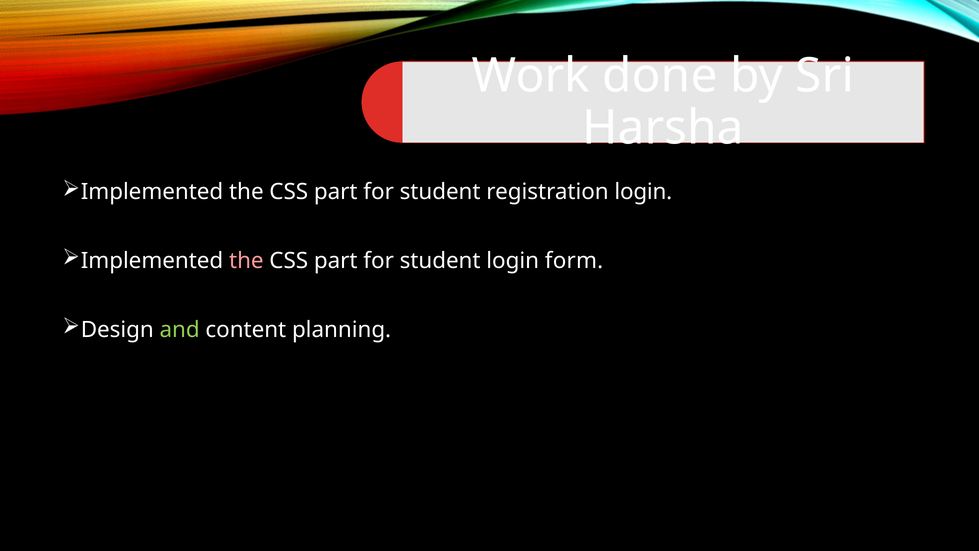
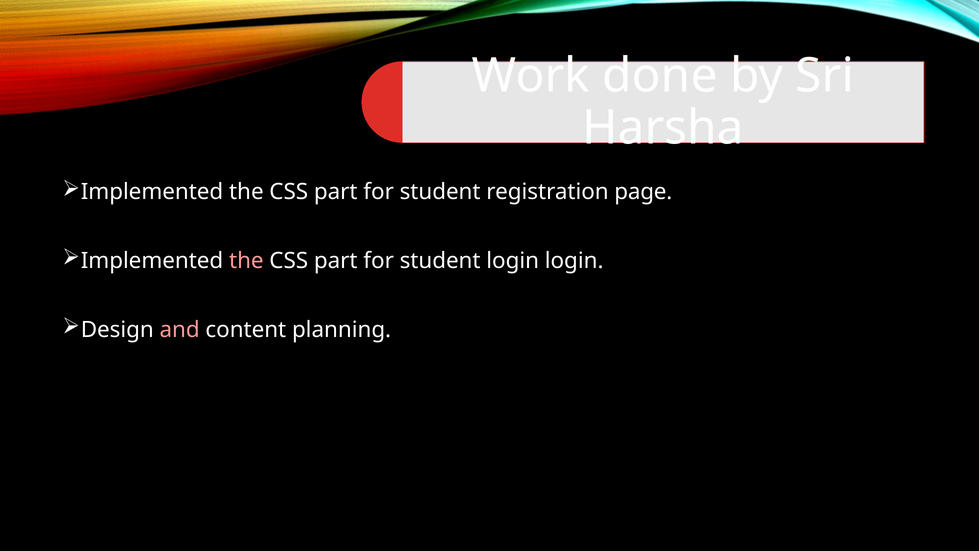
registration login: login -> page
login form: form -> login
and colour: light green -> pink
